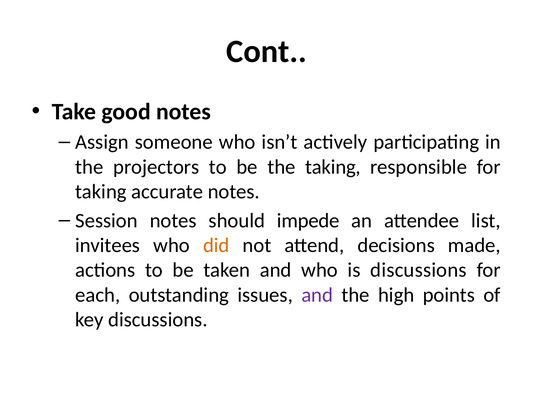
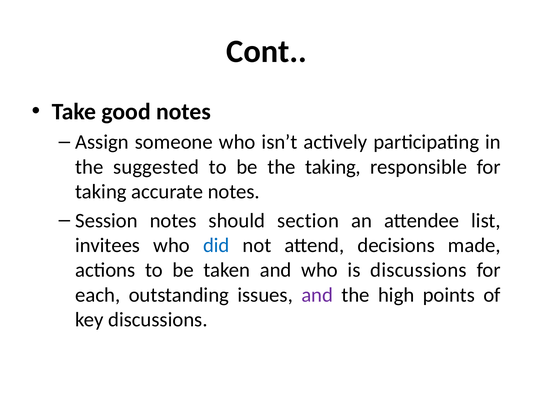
projectors: projectors -> suggested
impede: impede -> section
did colour: orange -> blue
